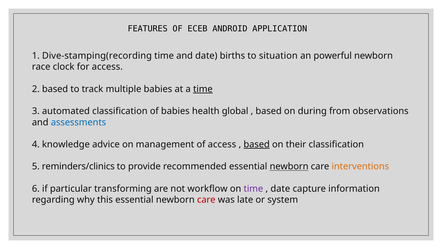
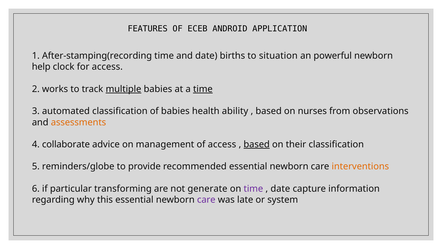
Dive-stamping(recording: Dive-stamping(recording -> After-stamping(recording
race: race -> help
2 based: based -> works
multiple underline: none -> present
global: global -> ability
during: during -> nurses
assessments colour: blue -> orange
knowledge: knowledge -> collaborate
reminders/clinics: reminders/clinics -> reminders/globe
newborn at (289, 166) underline: present -> none
workflow: workflow -> generate
care at (206, 199) colour: red -> purple
